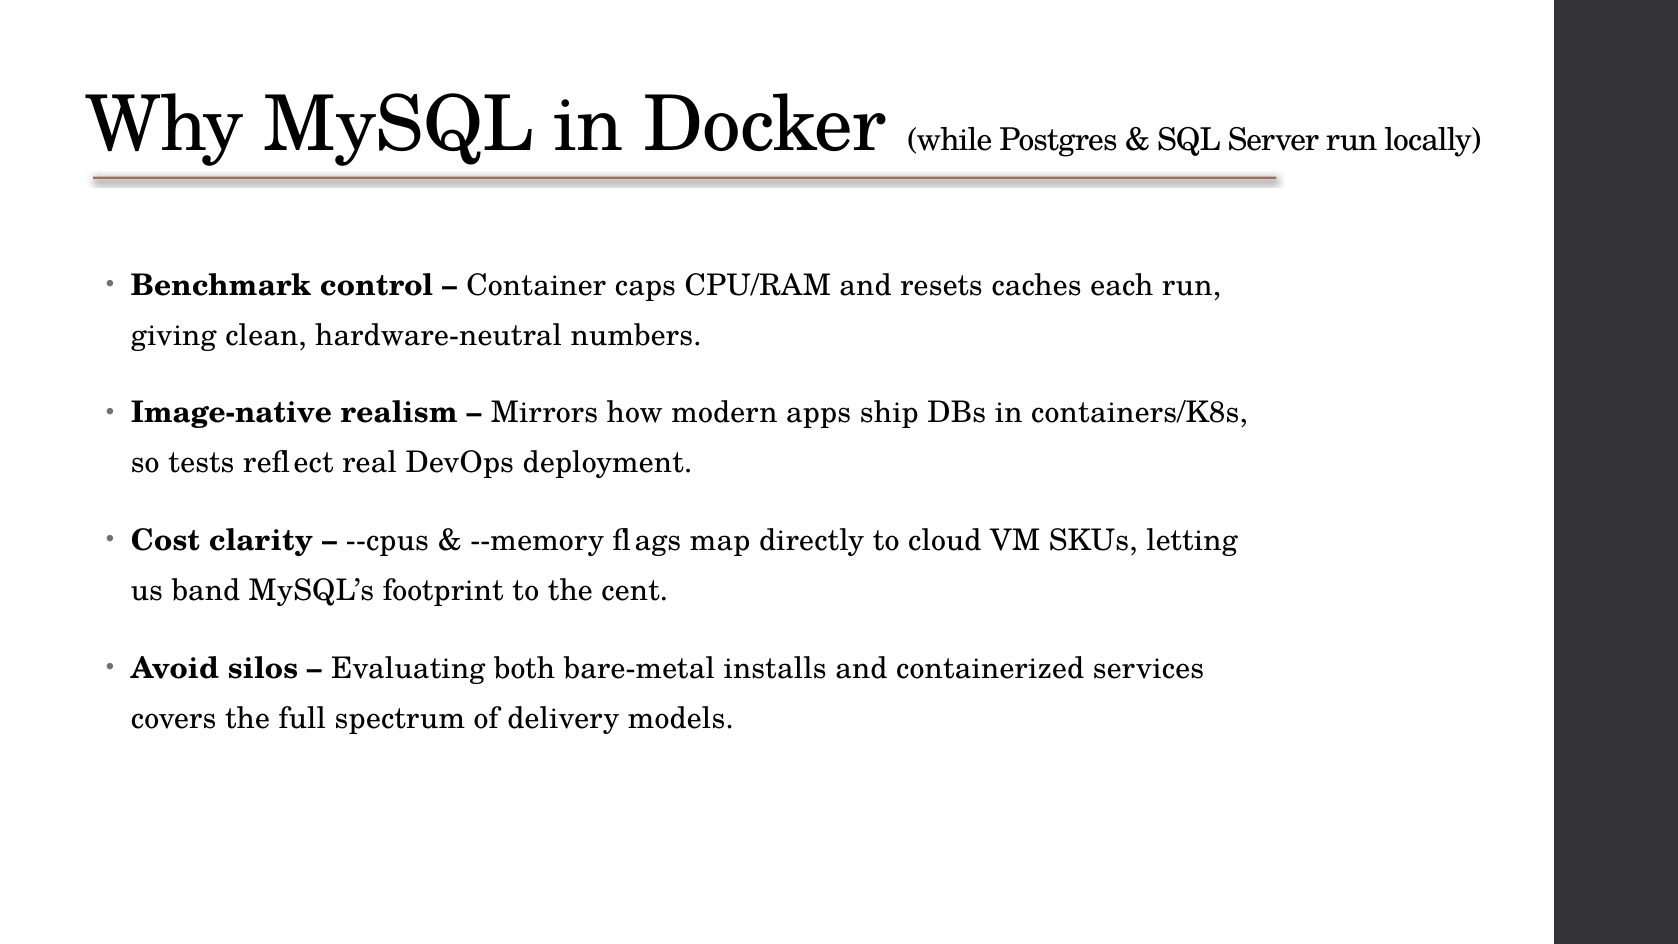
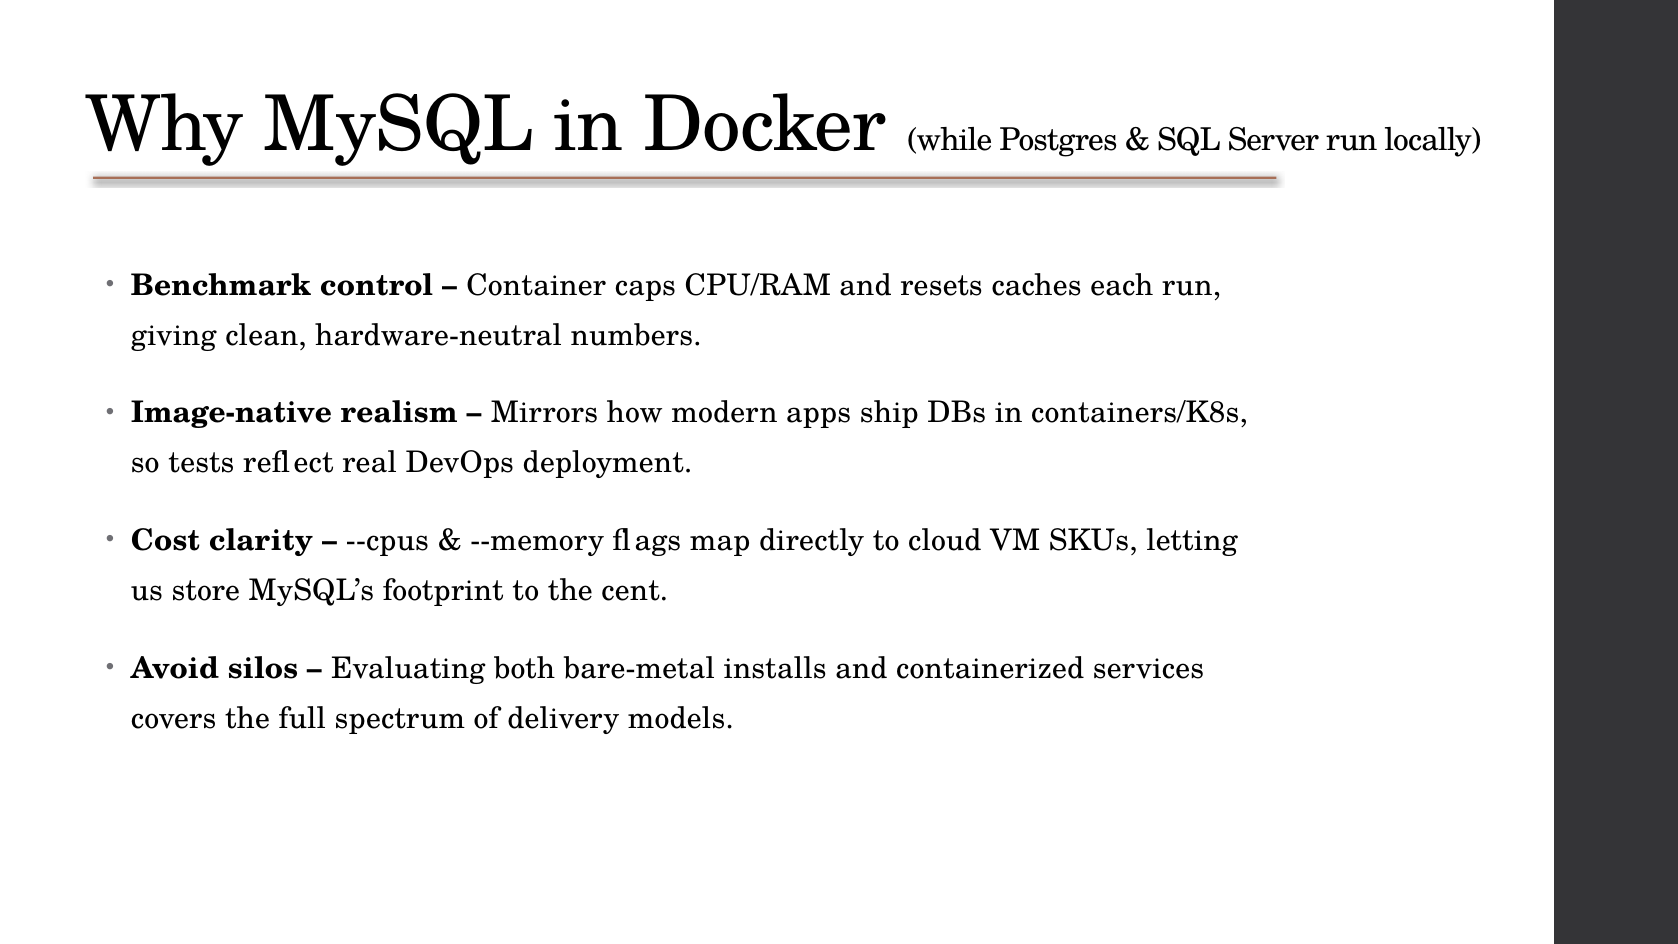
band: band -> store
